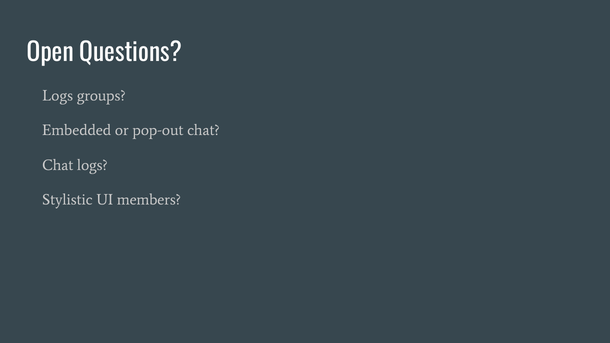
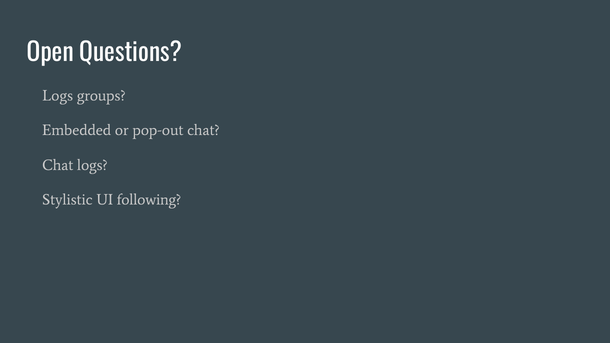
members: members -> following
